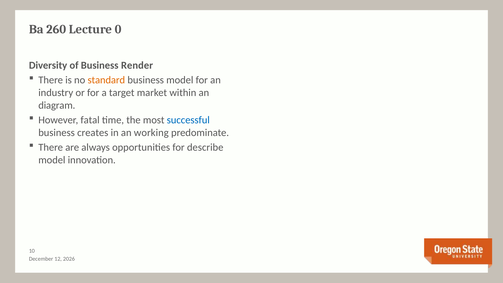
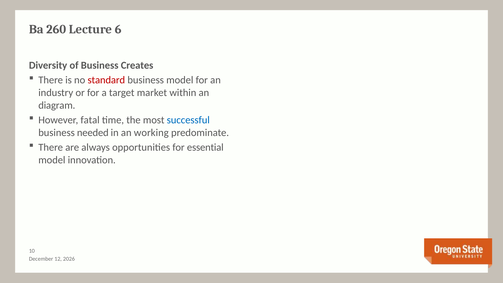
0: 0 -> 6
Render: Render -> Creates
standard colour: orange -> red
creates: creates -> needed
describe: describe -> essential
